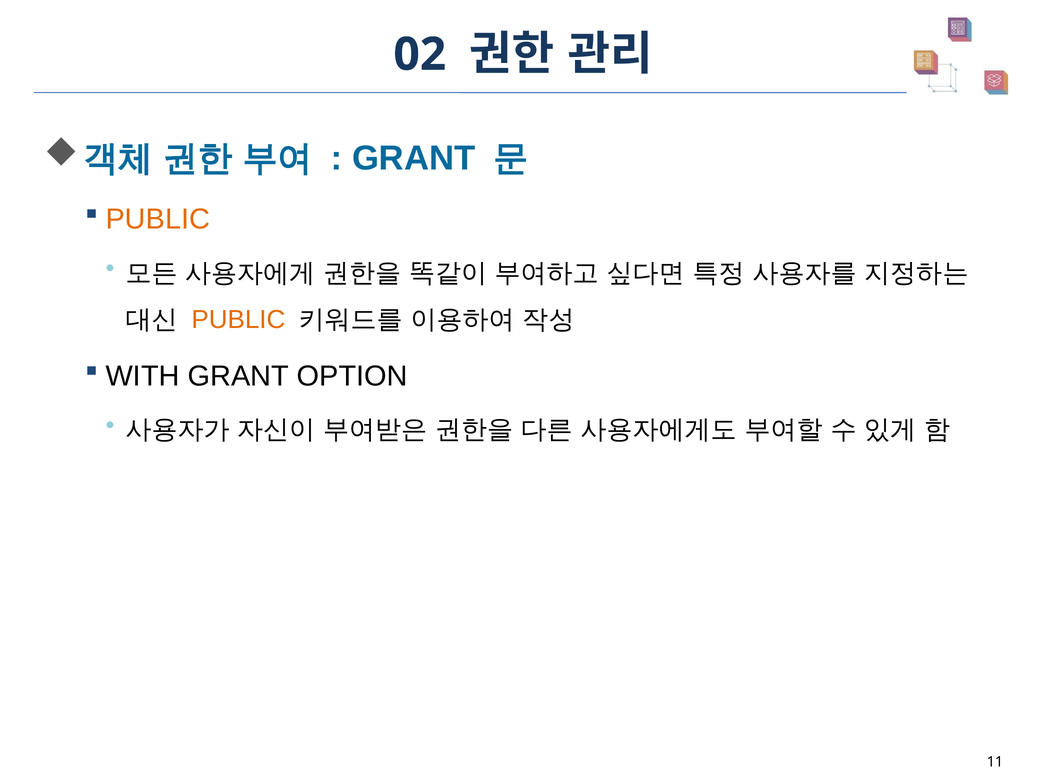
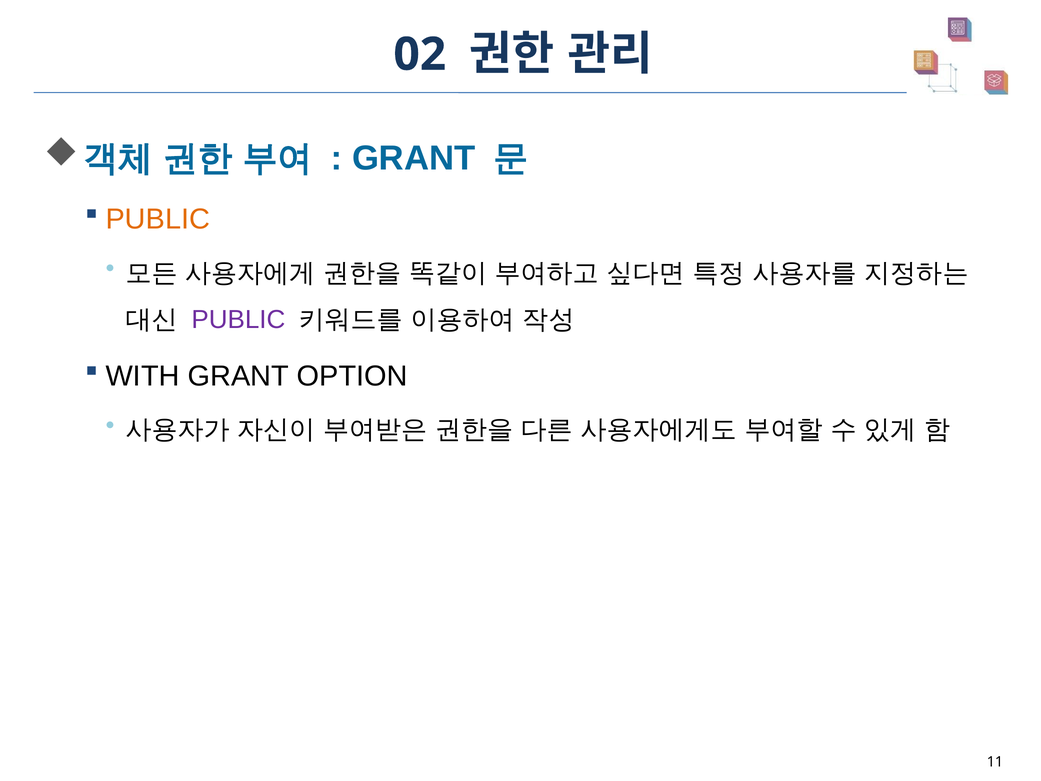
PUBLIC at (238, 320) colour: orange -> purple
